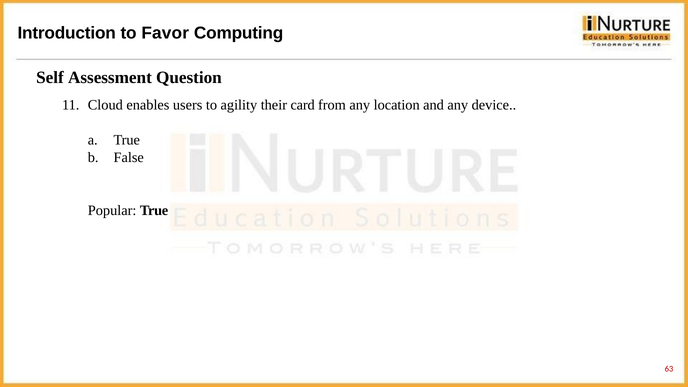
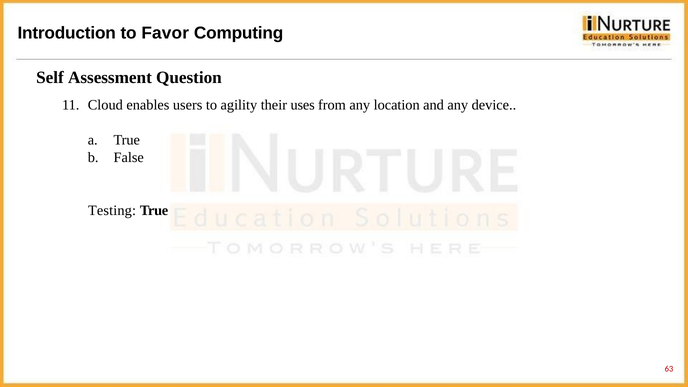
card: card -> uses
Popular: Popular -> Testing
